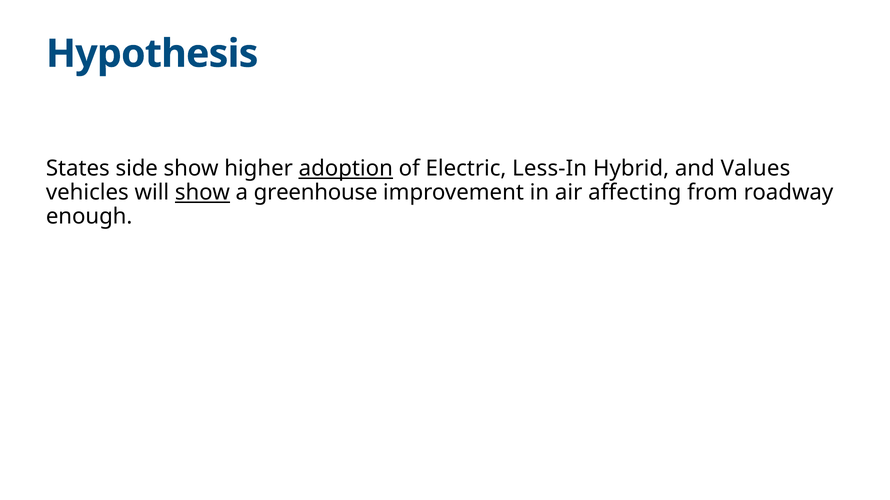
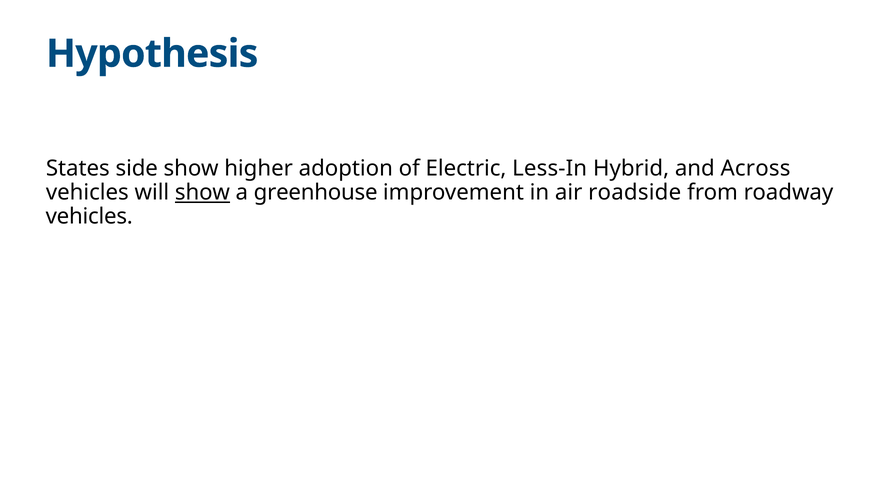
adoption underline: present -> none
Values: Values -> Across
affecting: affecting -> roadside
enough at (89, 217): enough -> vehicles
